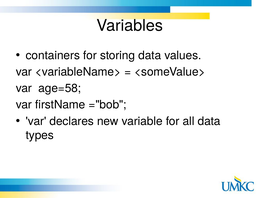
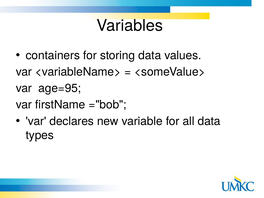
age=58: age=58 -> age=95
